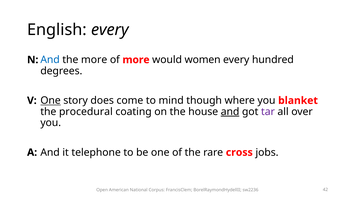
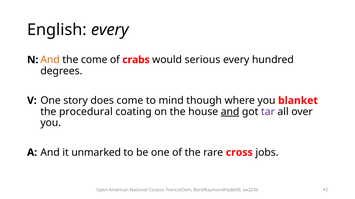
And at (50, 60) colour: blue -> orange
the more: more -> come
of more: more -> crabs
women: women -> serious
One at (51, 101) underline: present -> none
telephone: telephone -> unmarked
